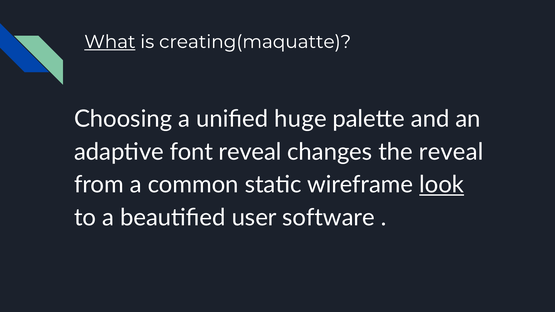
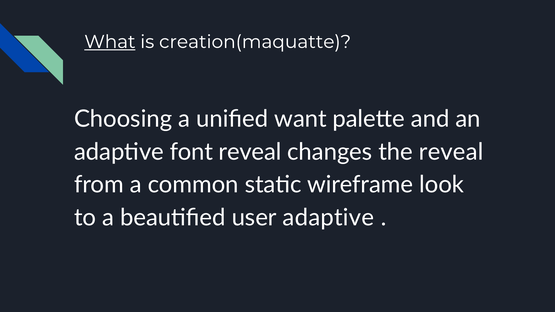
creating(maquatte: creating(maquatte -> creation(maquatte
huge: huge -> want
look underline: present -> none
user software: software -> adaptive
